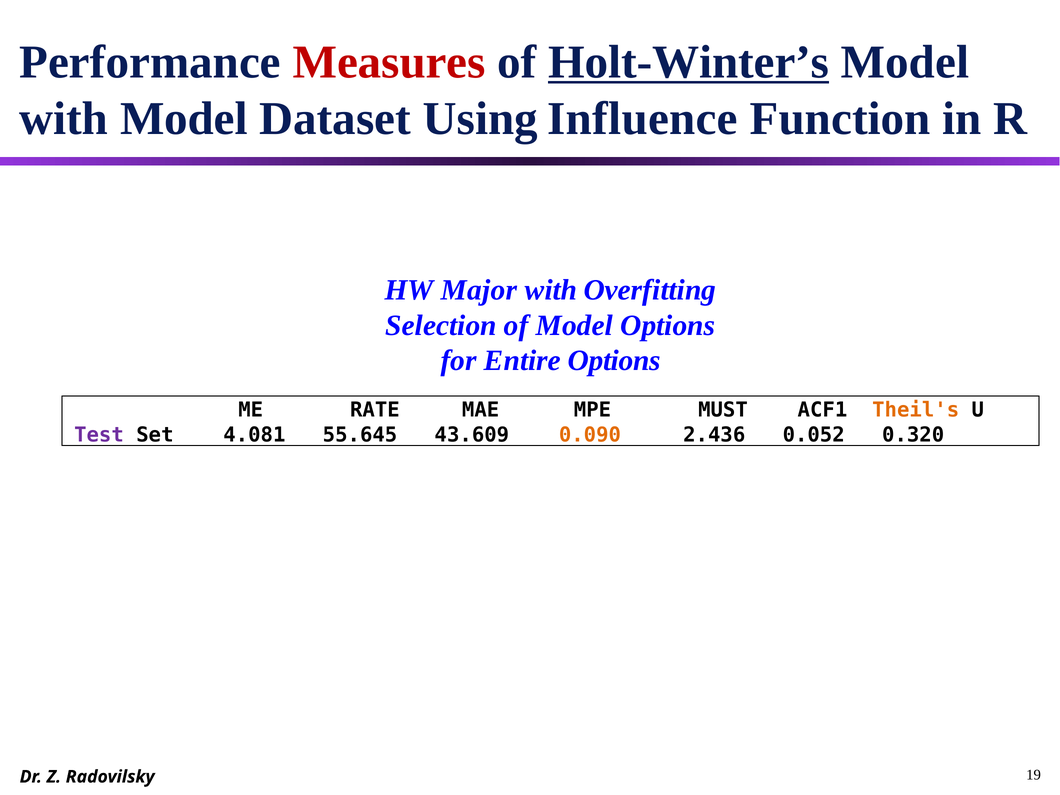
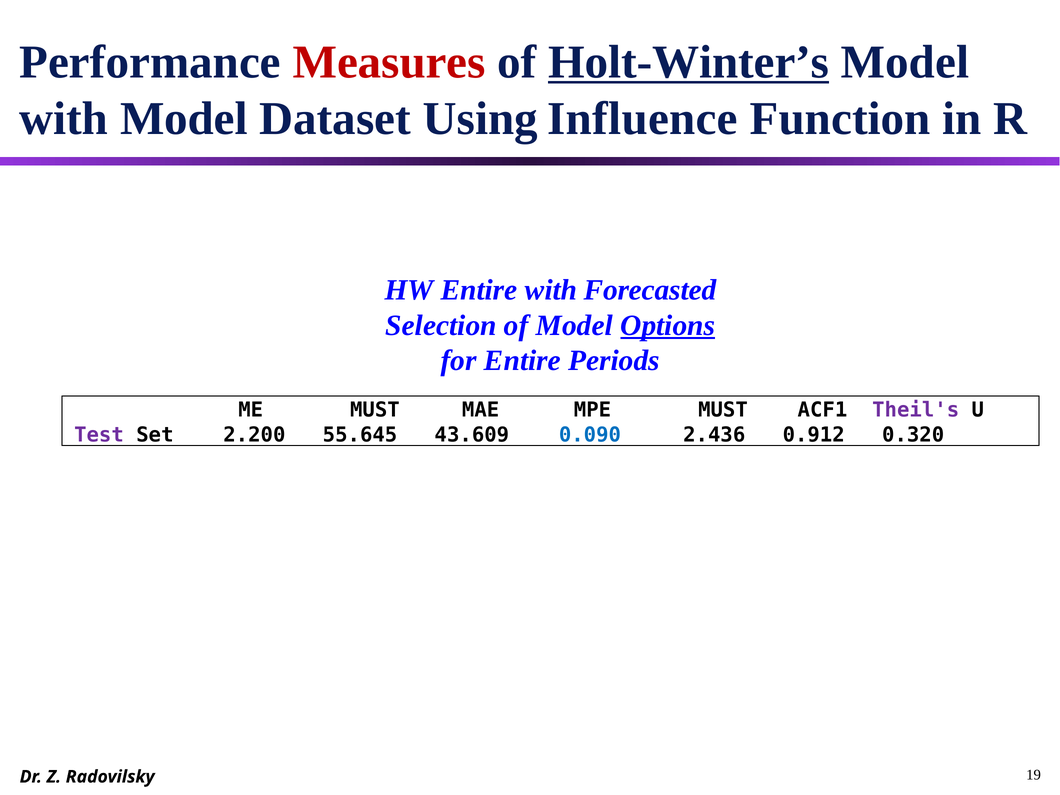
HW Major: Major -> Entire
Overfitting: Overfitting -> Forecasted
Options at (668, 325) underline: none -> present
Entire Options: Options -> Periods
ME RATE: RATE -> MUST
Theil's colour: orange -> purple
4.081: 4.081 -> 2.200
0.090 colour: orange -> blue
0.052: 0.052 -> 0.912
